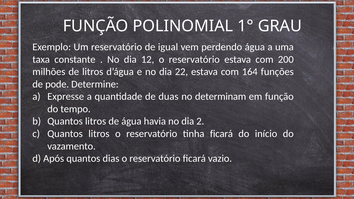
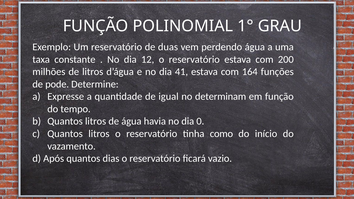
igual: igual -> duas
22: 22 -> 41
duas: duas -> igual
2: 2 -> 0
tinha ficará: ficará -> como
